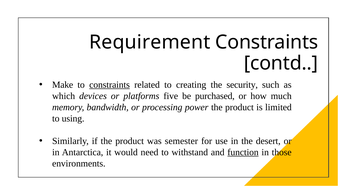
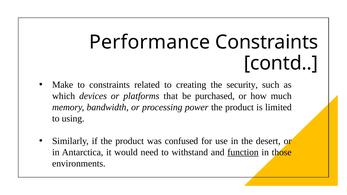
Requirement: Requirement -> Performance
constraints at (110, 85) underline: present -> none
five: five -> that
semester: semester -> confused
